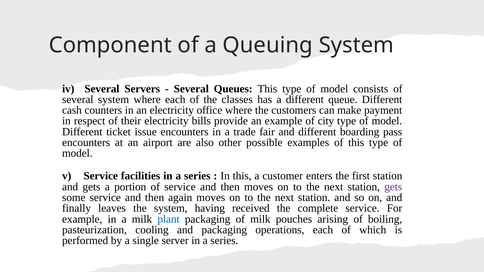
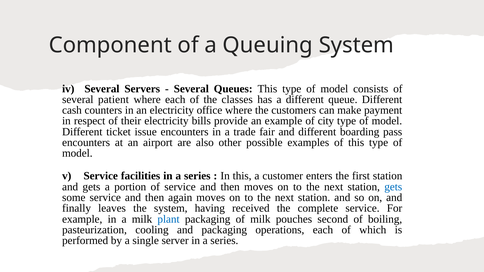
several system: system -> patient
gets at (393, 187) colour: purple -> blue
arising: arising -> second
